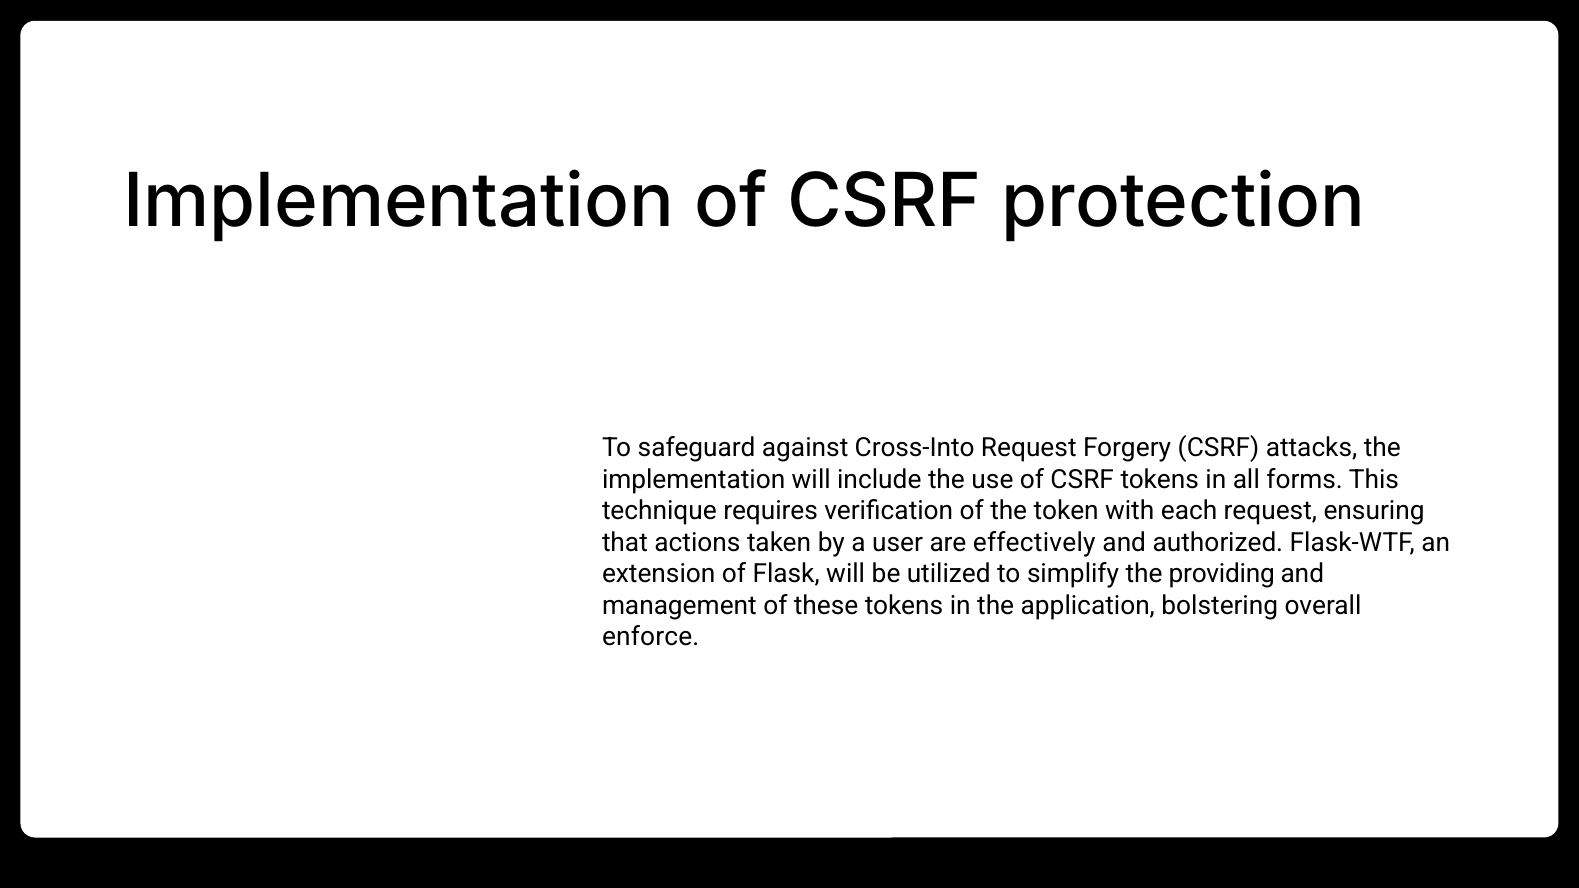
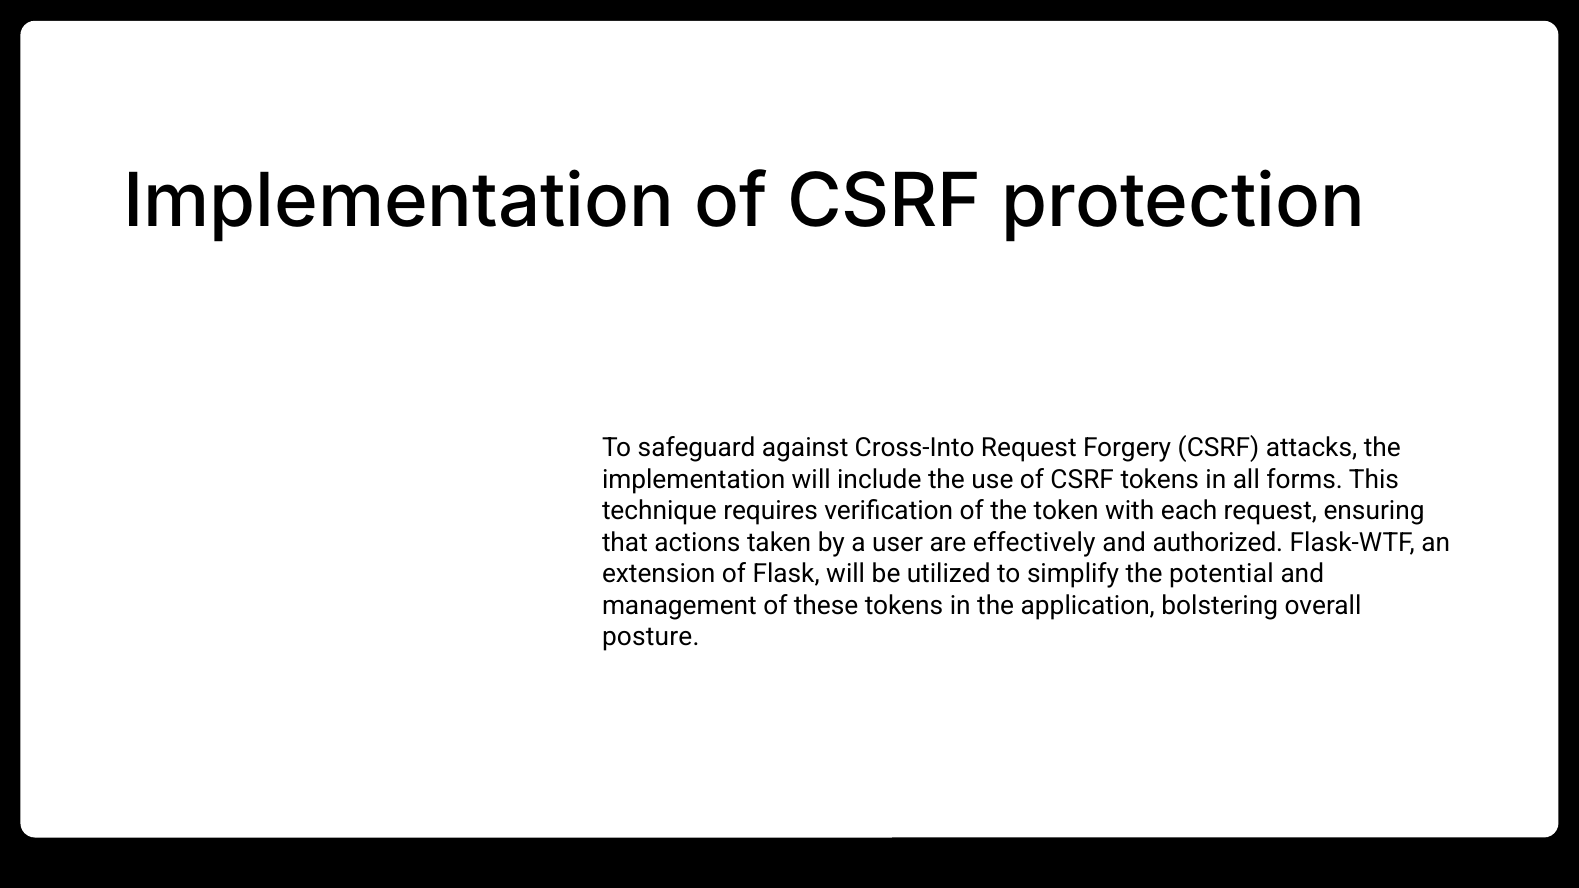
providing: providing -> potential
enforce: enforce -> posture
